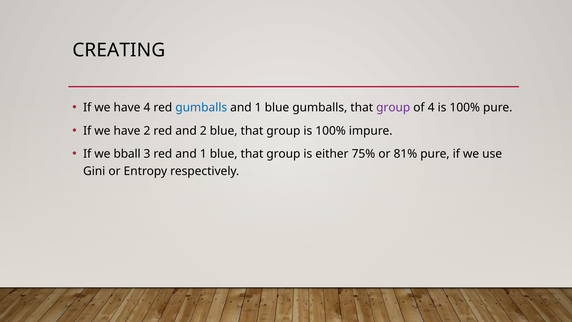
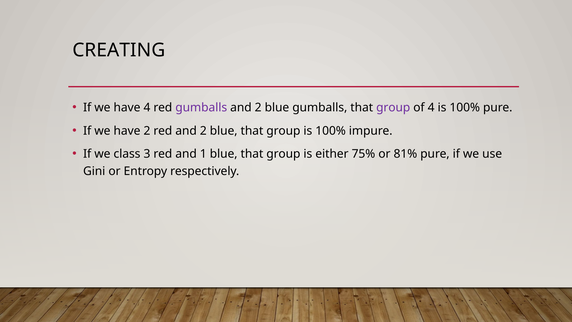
gumballs at (201, 108) colour: blue -> purple
1 at (258, 108): 1 -> 2
bball: bball -> class
